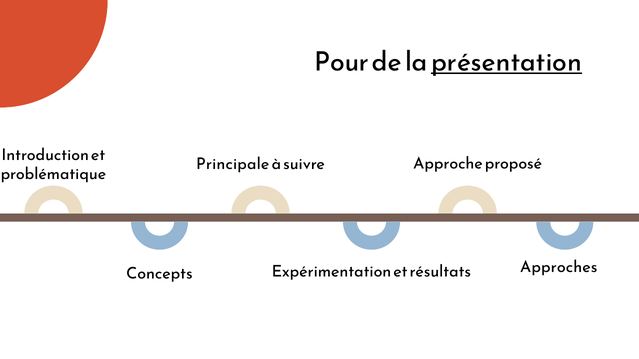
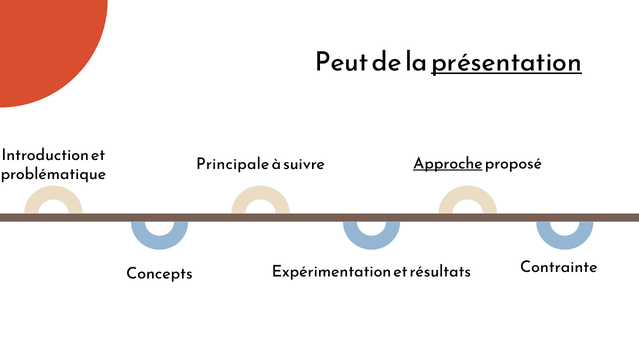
Pour: Pour -> Peut
Approche underline: none -> present
Approches: Approches -> Contrainte
